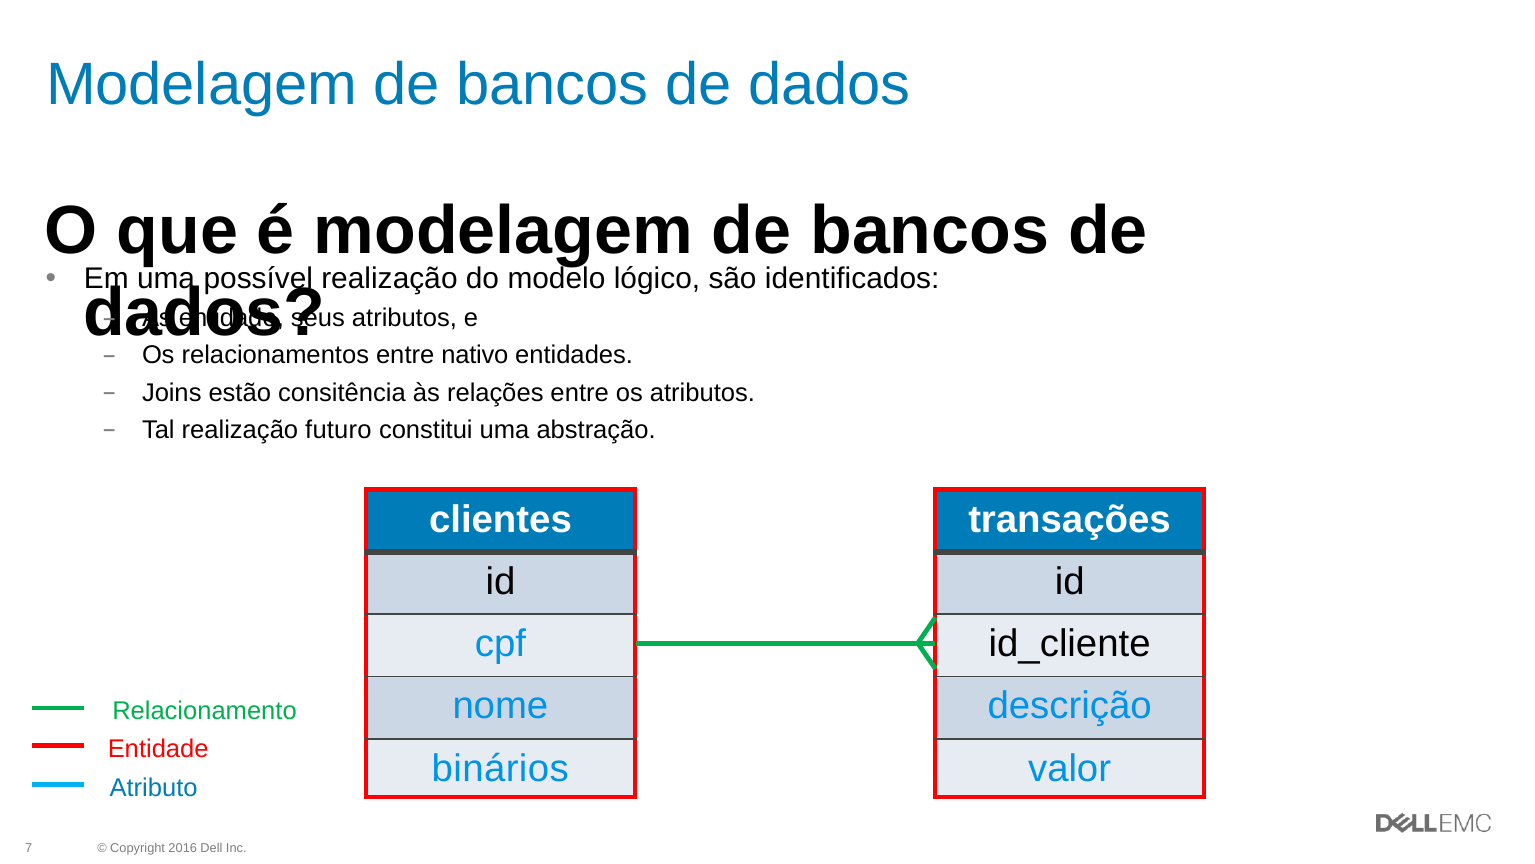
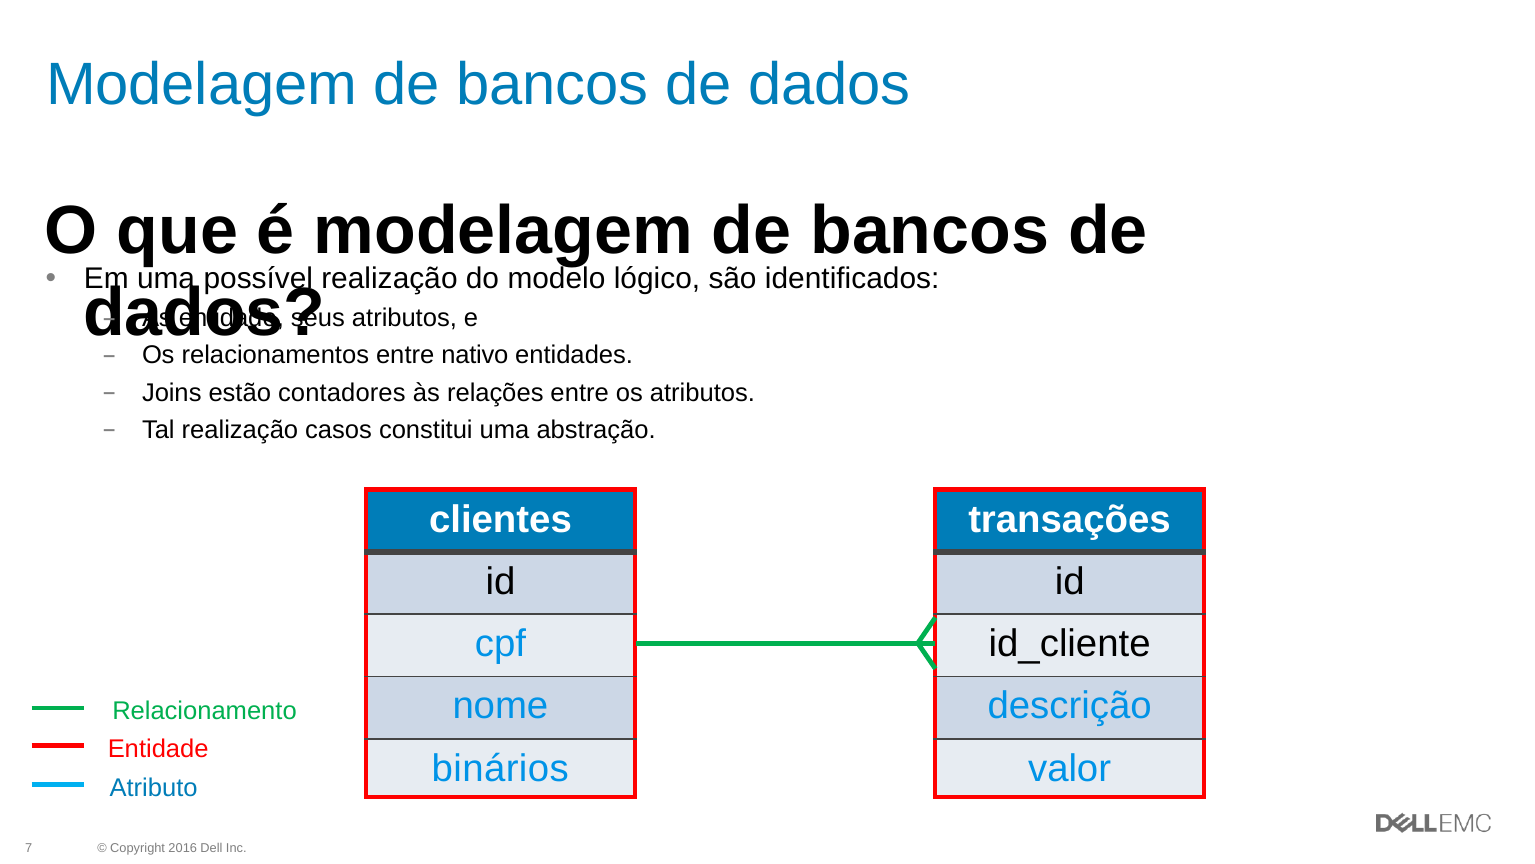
consitência: consitência -> contadores
futuro: futuro -> casos
